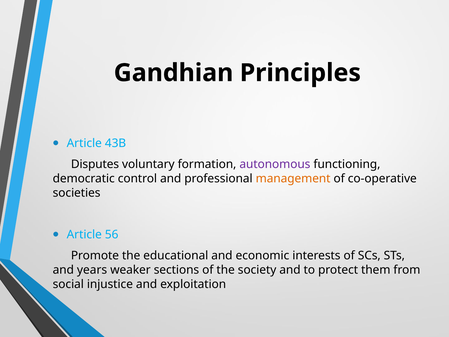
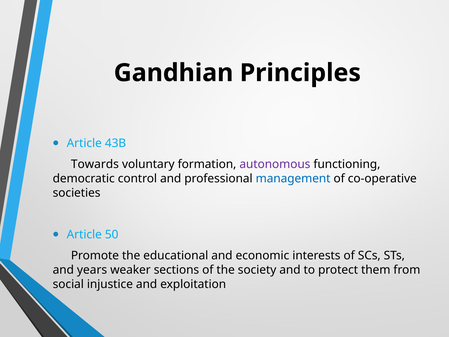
Disputes: Disputes -> Towards
management colour: orange -> blue
56: 56 -> 50
